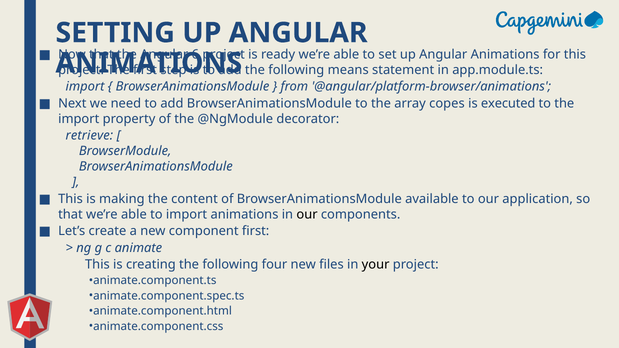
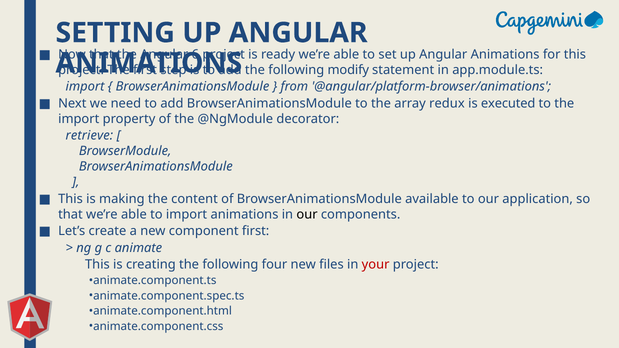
means: means -> modify
copes: copes -> redux
your colour: black -> red
